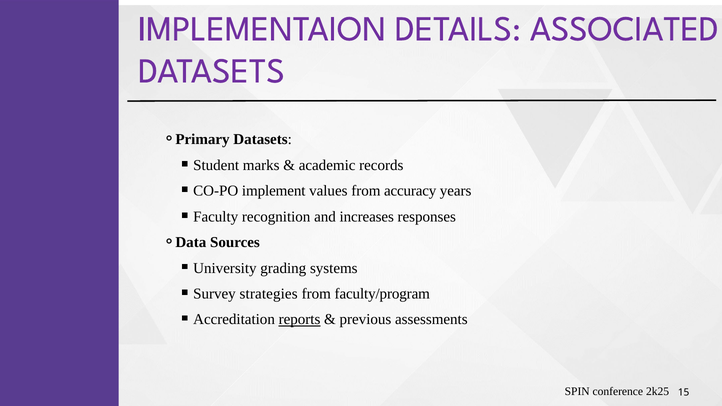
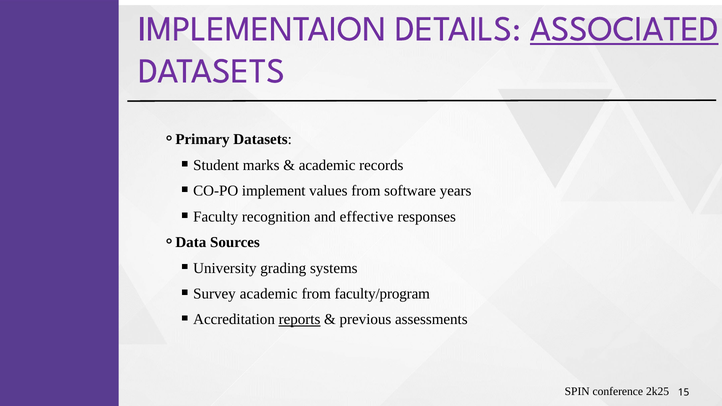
ASSOCIATED underline: none -> present
accuracy: accuracy -> software
increases: increases -> effective
Survey strategies: strategies -> academic
